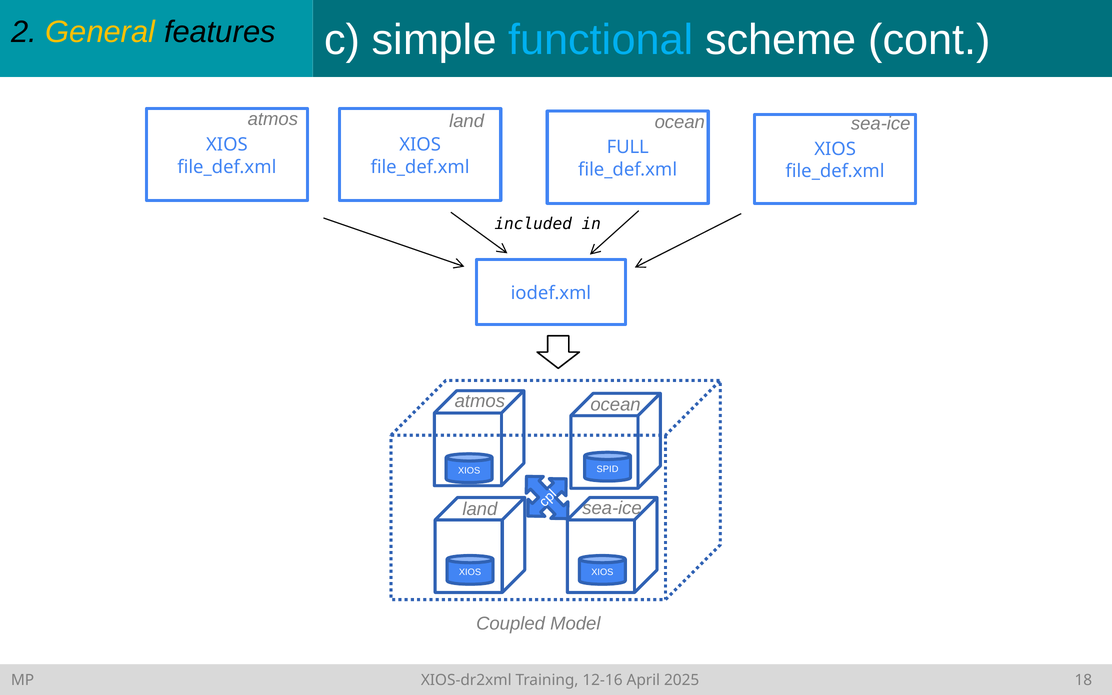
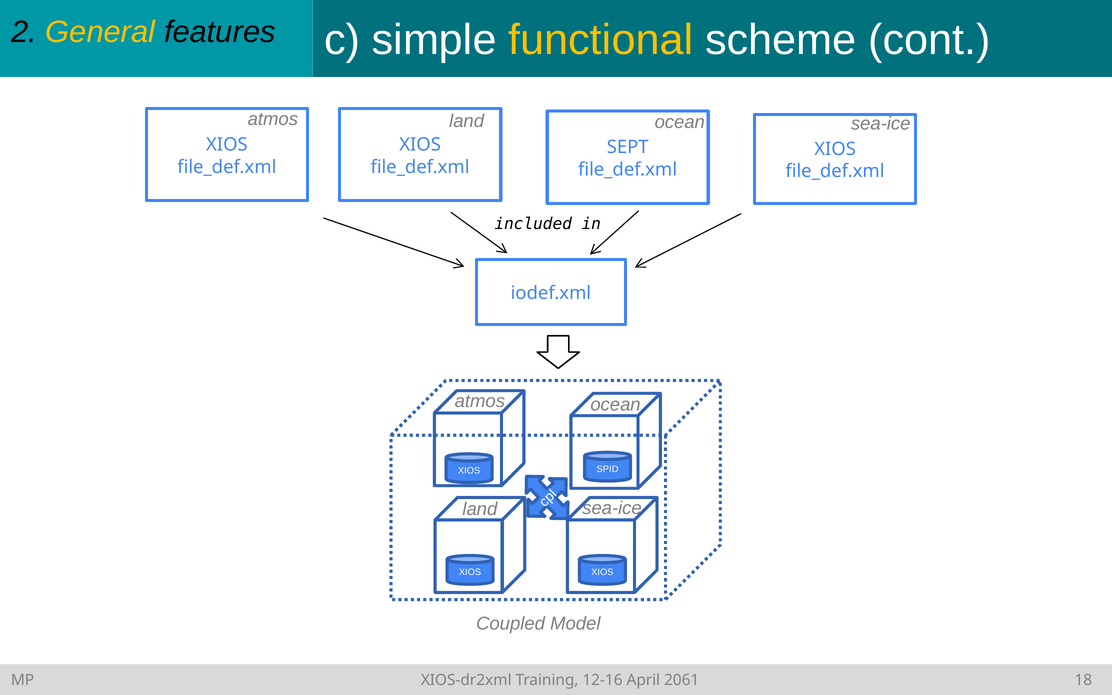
functional colour: light blue -> yellow
FULL: FULL -> SEPT
2025: 2025 -> 2061
